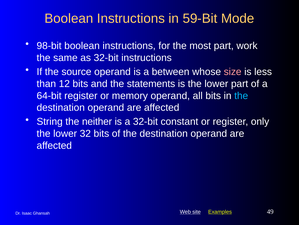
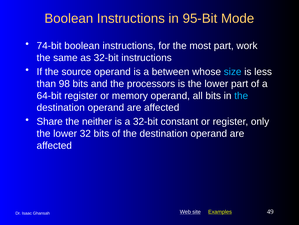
59-Bit: 59-Bit -> 95-Bit
98-bit: 98-bit -> 74-bit
size colour: pink -> light blue
12: 12 -> 98
statements: statements -> processors
String: String -> Share
